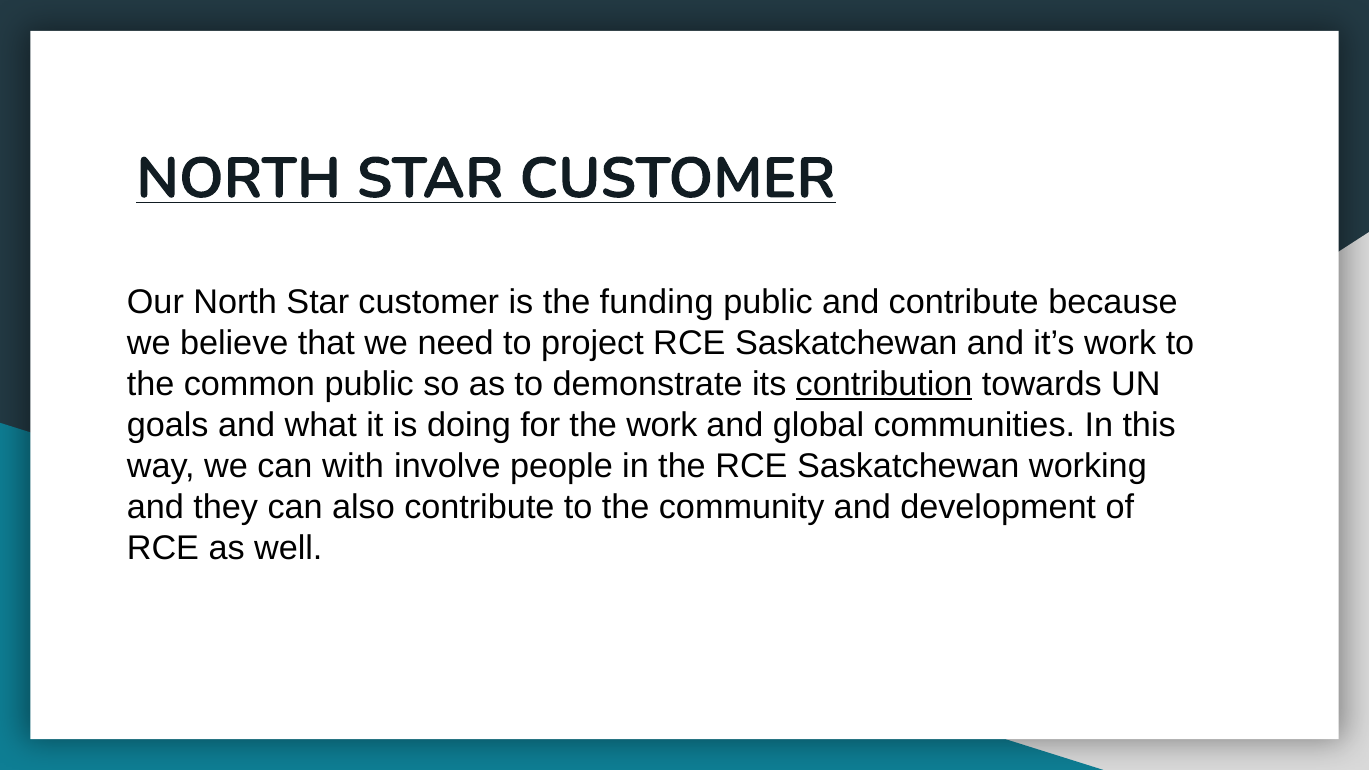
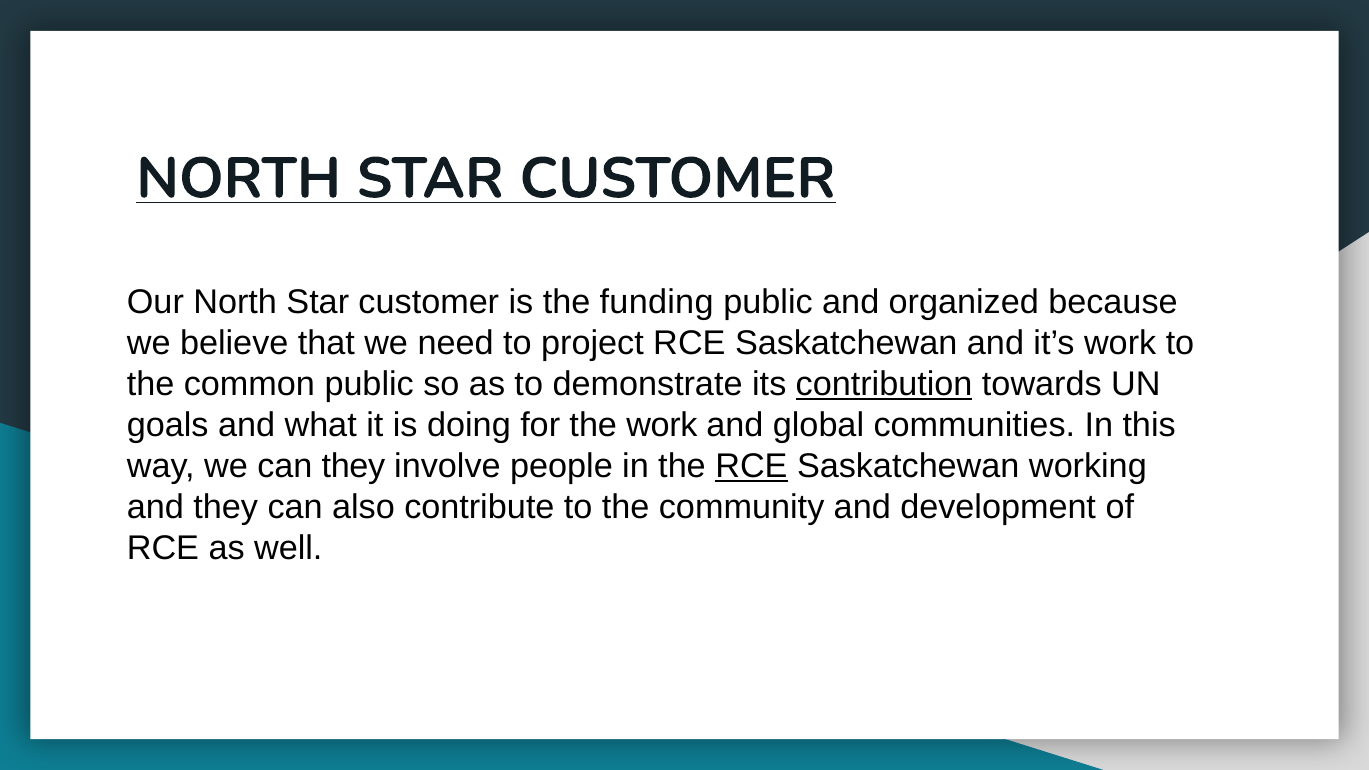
and contribute: contribute -> organized
can with: with -> they
RCE at (751, 466) underline: none -> present
